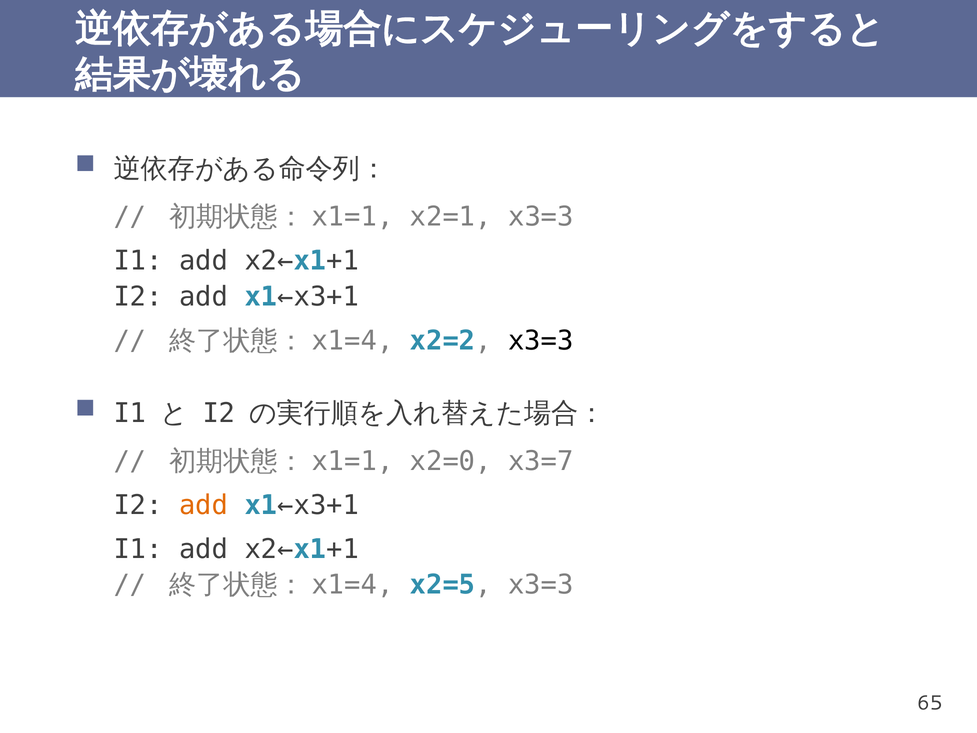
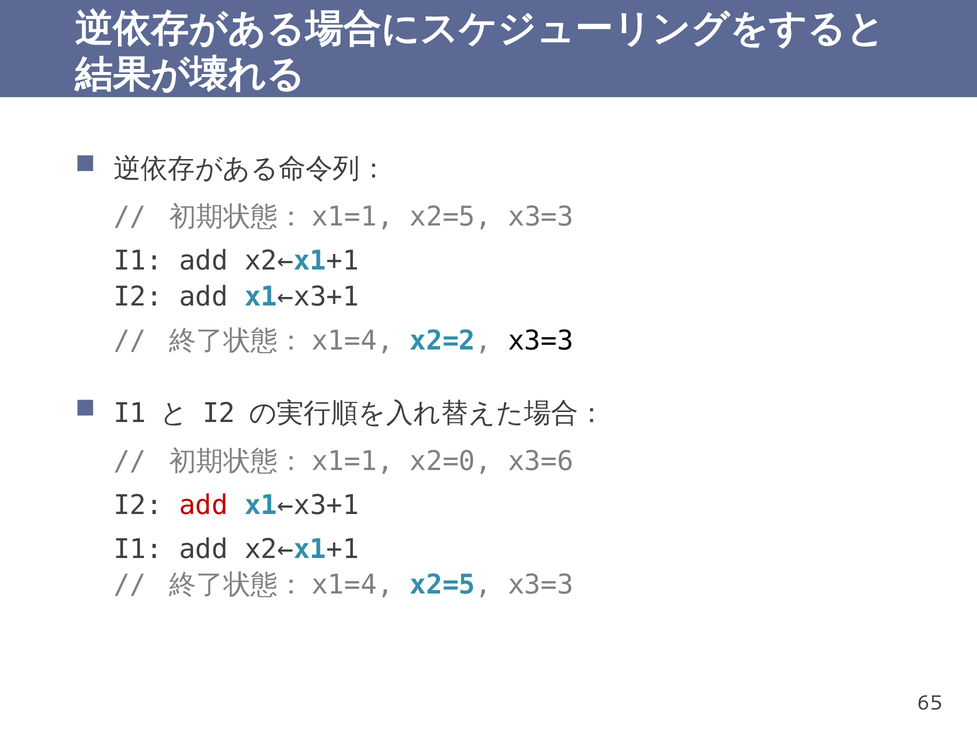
x2=1 at (451, 217): x2=1 -> x2=5
x3=7: x3=7 -> x3=6
add at (204, 505) colour: orange -> red
